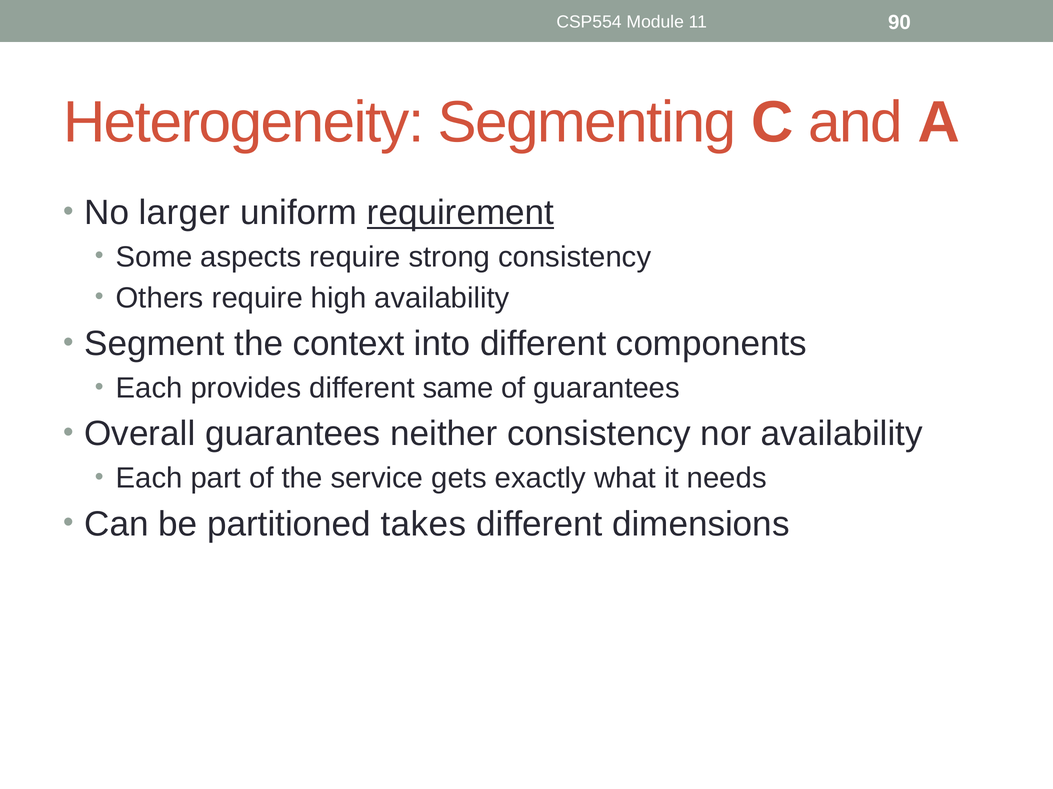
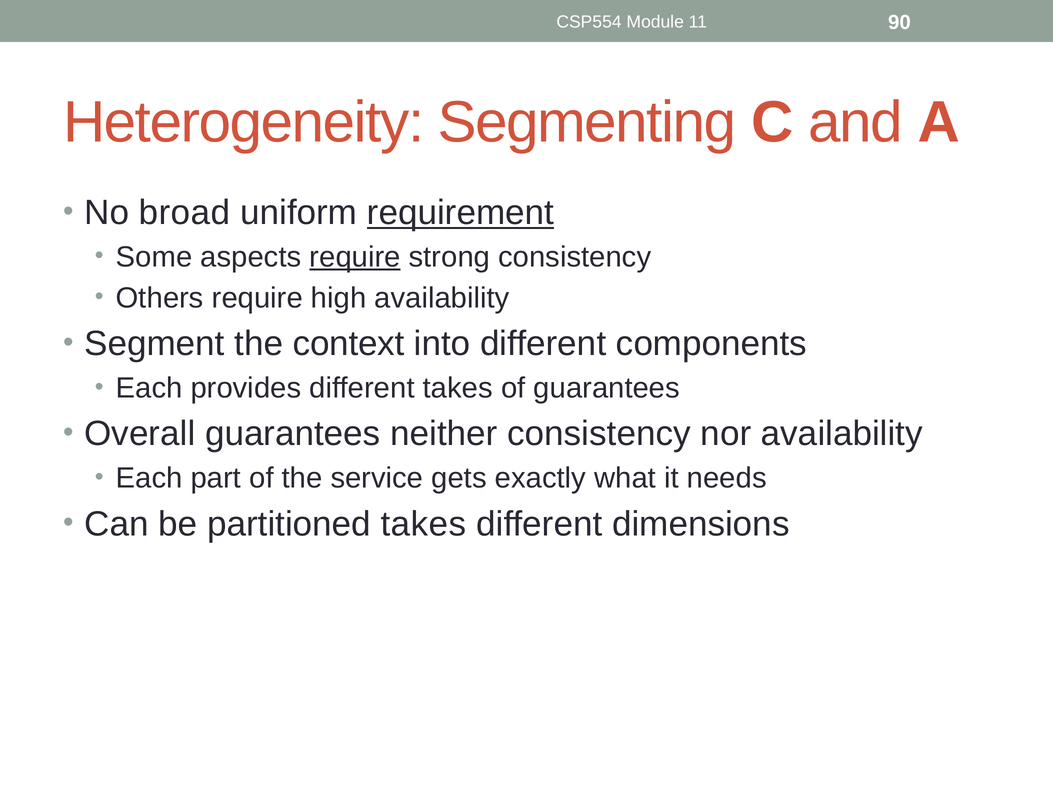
larger: larger -> broad
require at (355, 257) underline: none -> present
different same: same -> takes
